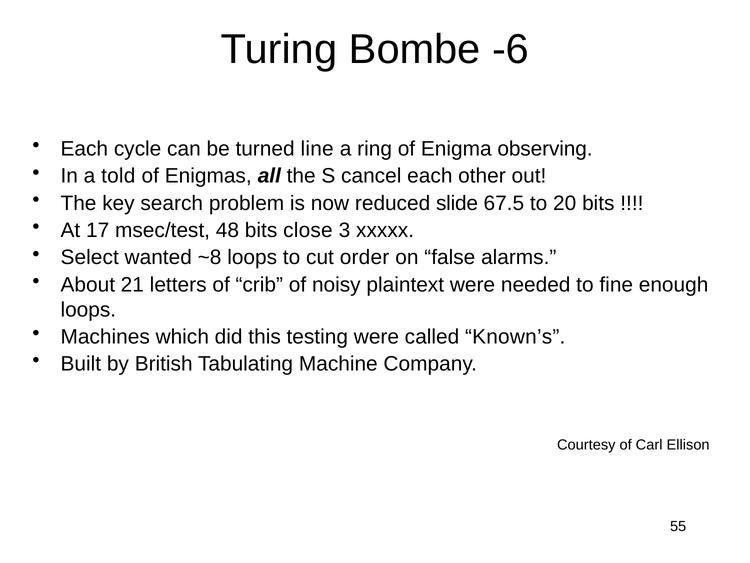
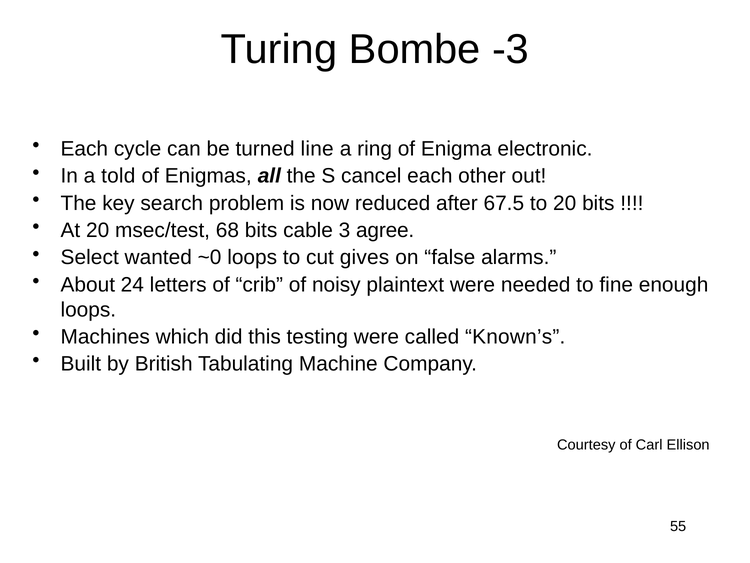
-6: -6 -> -3
observing: observing -> electronic
slide: slide -> after
At 17: 17 -> 20
48: 48 -> 68
close: close -> cable
xxxxx: xxxxx -> agree
~8: ~8 -> ~0
order: order -> gives
21: 21 -> 24
